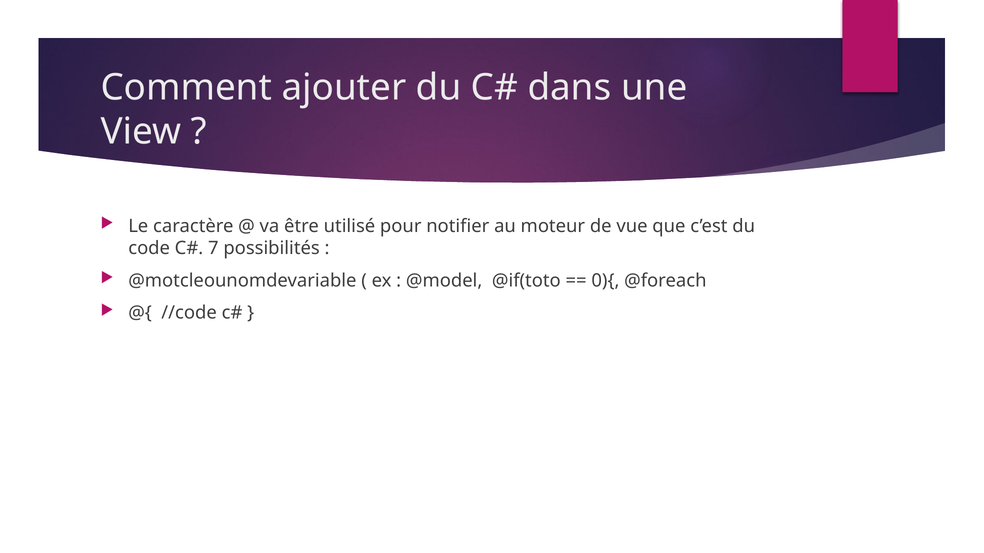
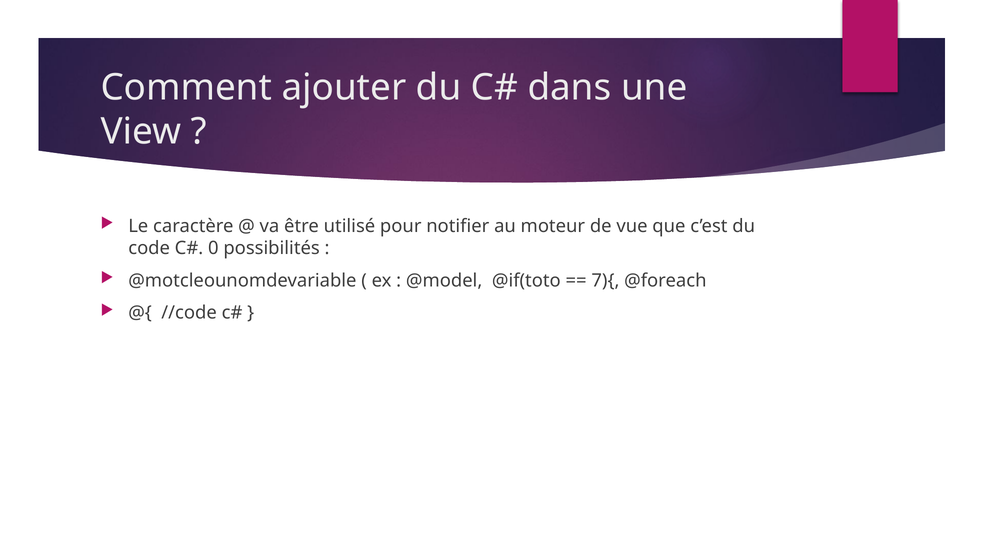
7: 7 -> 0
0){: 0){ -> 7){
